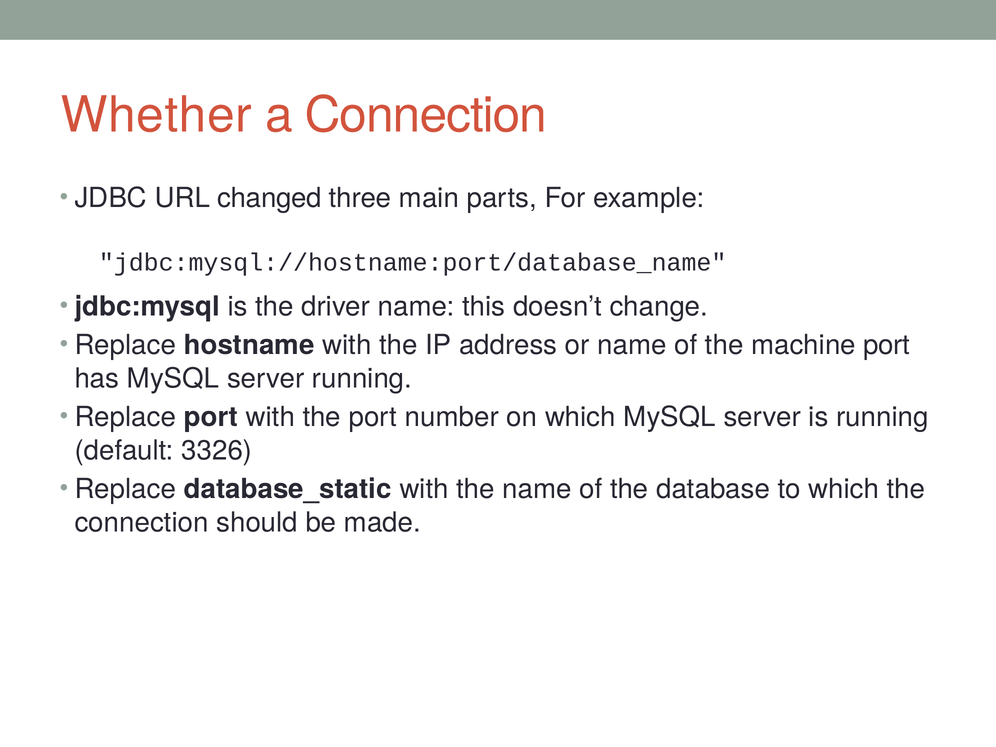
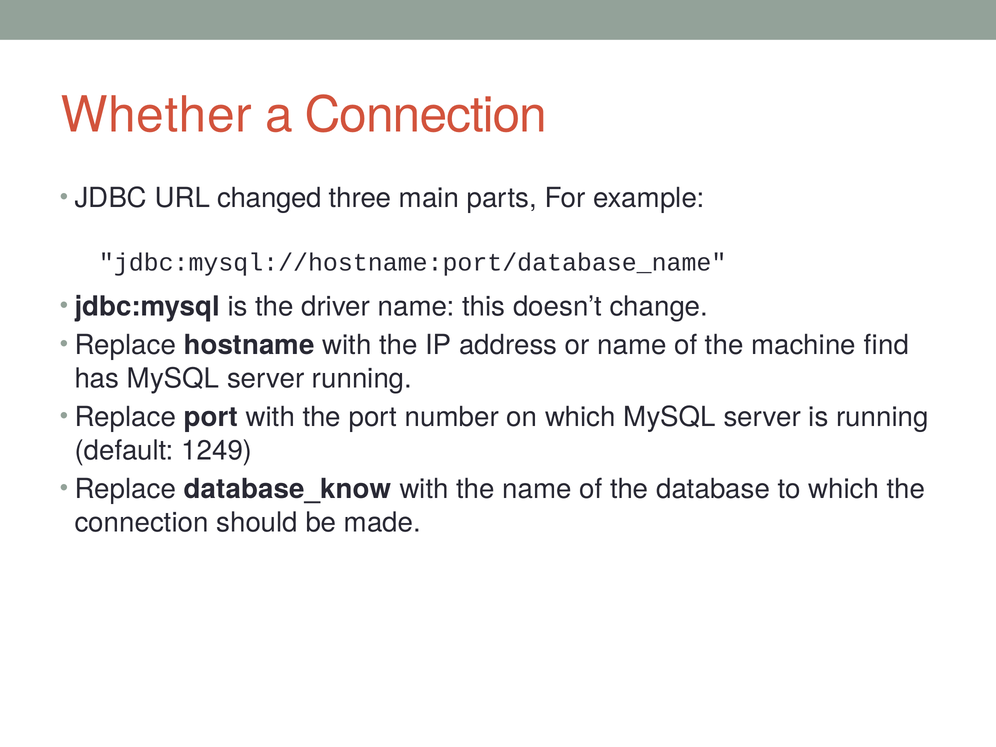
machine port: port -> find
3326: 3326 -> 1249
database_static: database_static -> database_know
